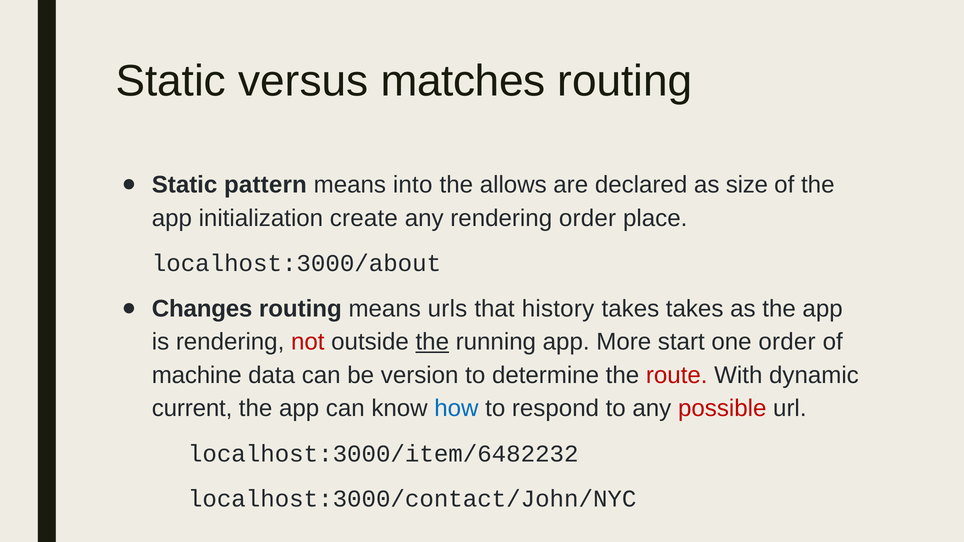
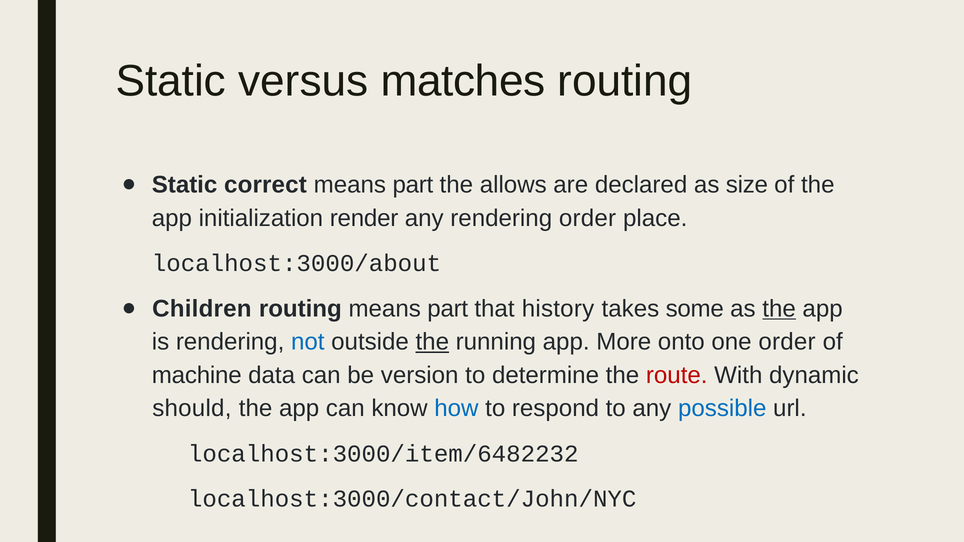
pattern: pattern -> correct
into at (413, 185): into -> part
create: create -> render
Changes: Changes -> Children
routing means urls: urls -> part
takes takes: takes -> some
the at (779, 309) underline: none -> present
not colour: red -> blue
start: start -> onto
current: current -> should
possible colour: red -> blue
